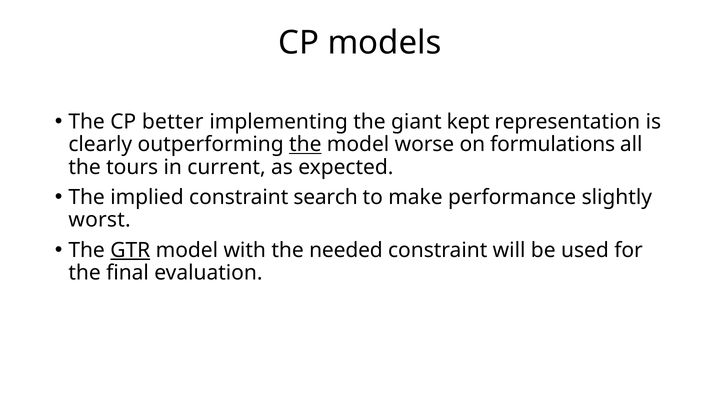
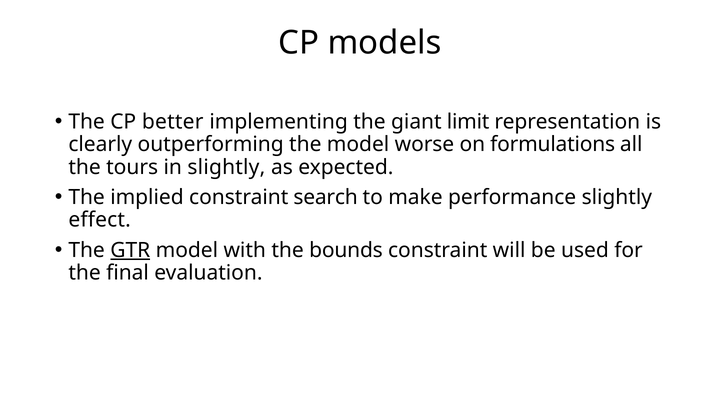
kept: kept -> limit
the at (305, 144) underline: present -> none
in current: current -> slightly
worst: worst -> effect
needed: needed -> bounds
